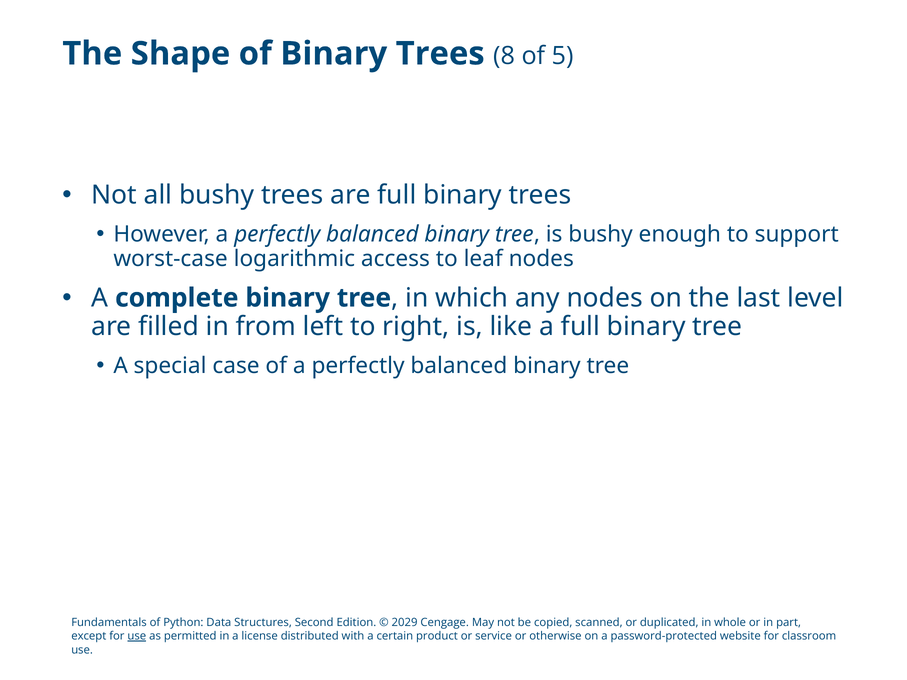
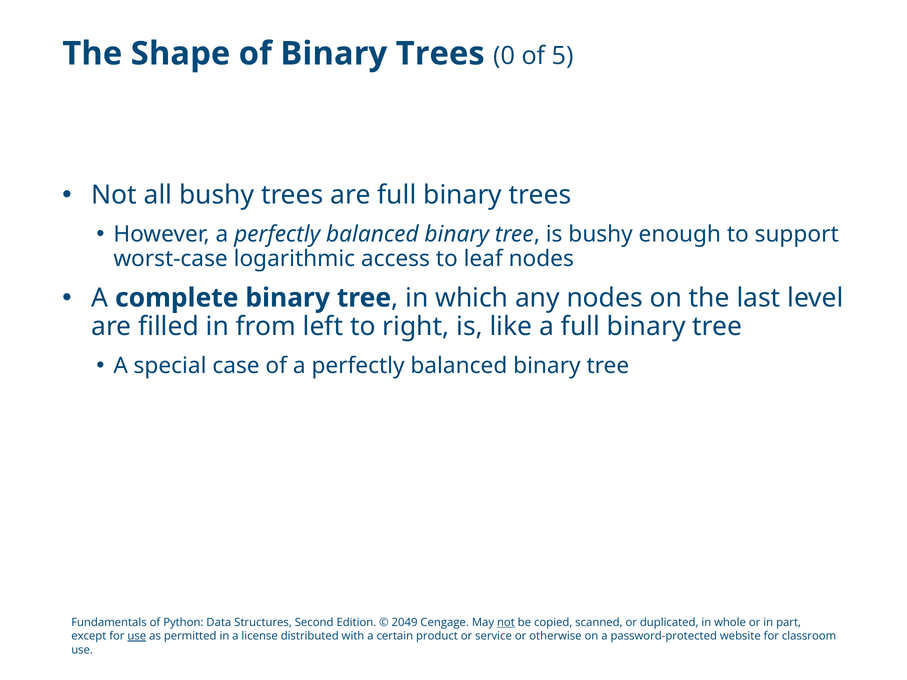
8: 8 -> 0
2029: 2029 -> 2049
not at (506, 623) underline: none -> present
